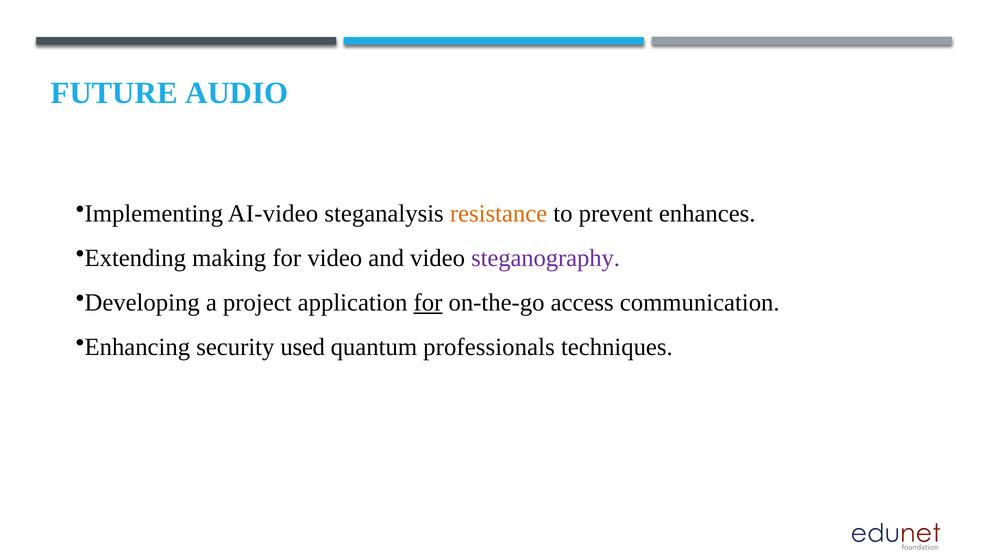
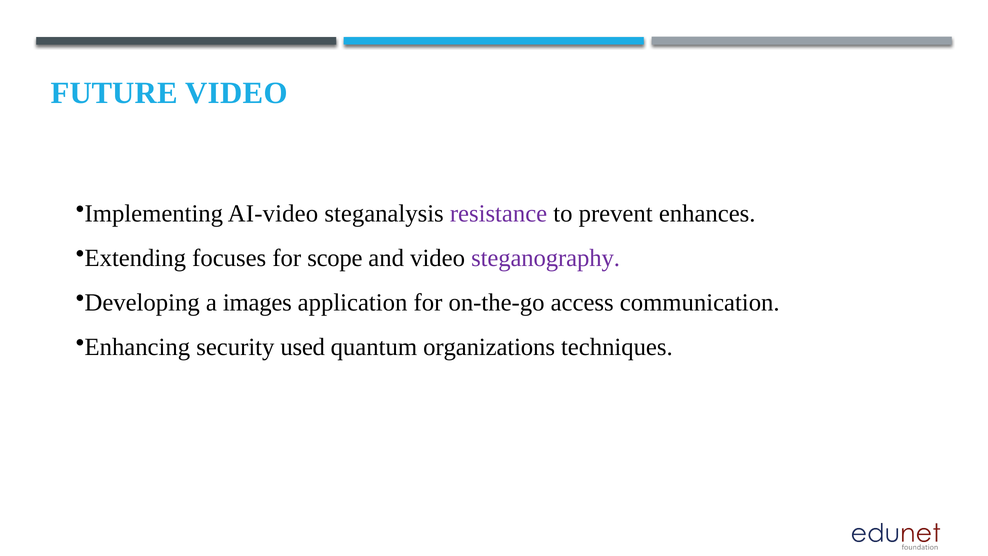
FUTURE AUDIO: AUDIO -> VIDEO
resistance colour: orange -> purple
making: making -> focuses
for video: video -> scope
project: project -> images
for at (428, 303) underline: present -> none
professionals: professionals -> organizations
